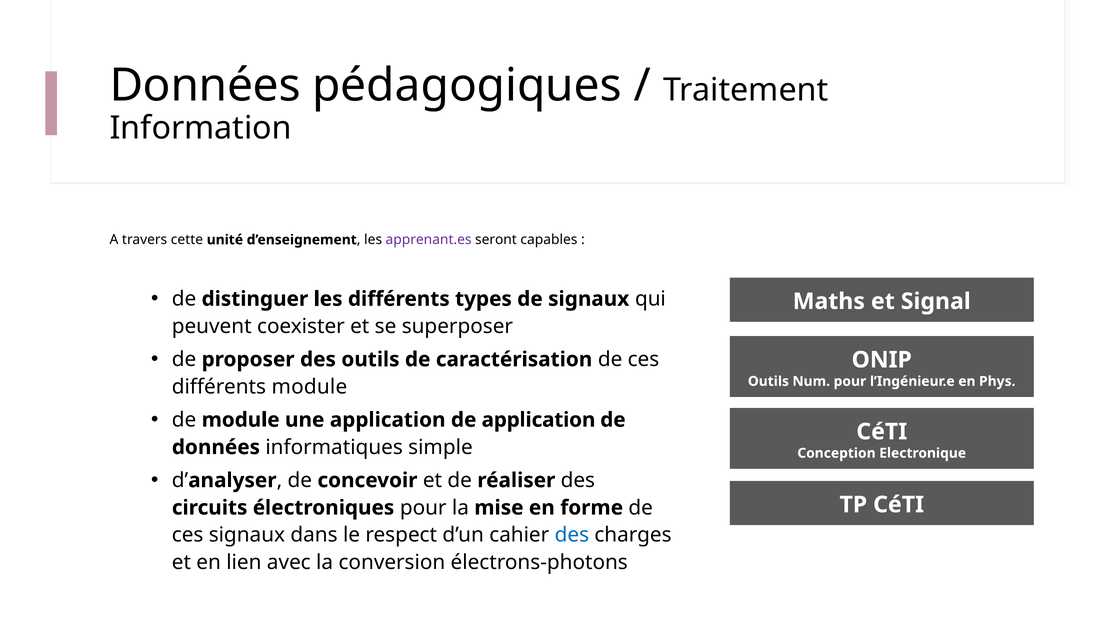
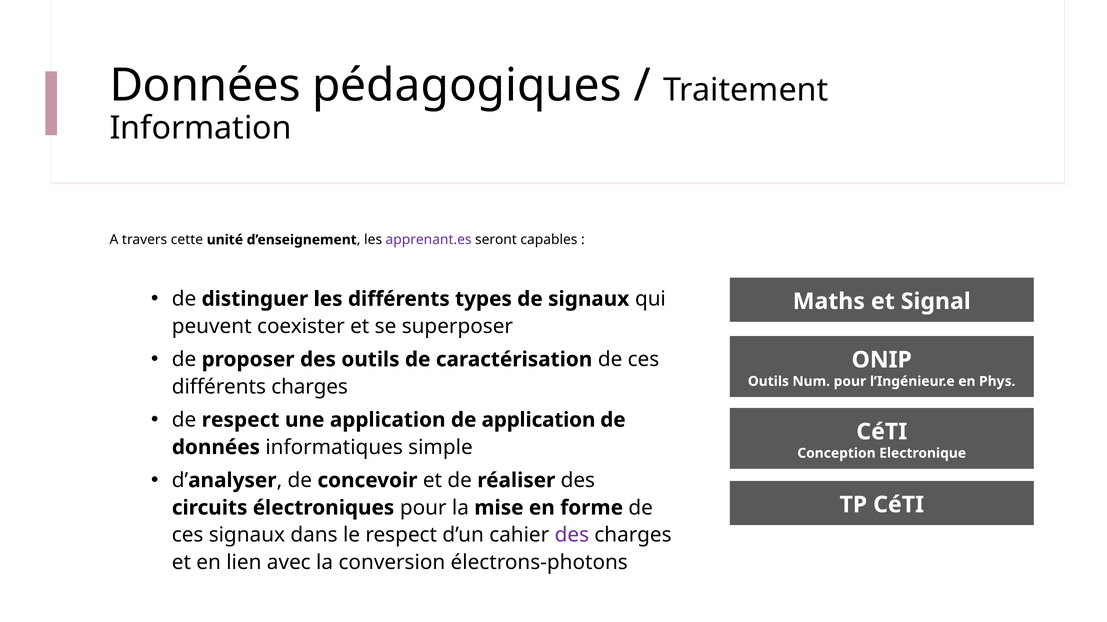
différents module: module -> charges
de module: module -> respect
des at (572, 536) colour: blue -> purple
